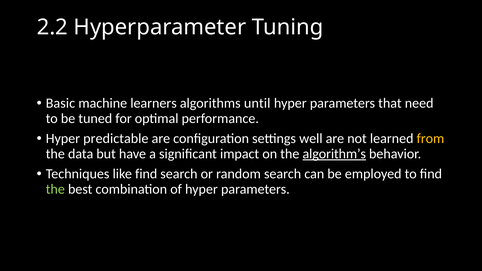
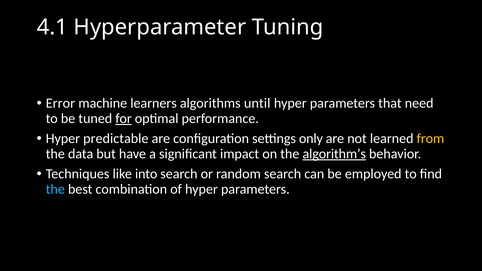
2.2: 2.2 -> 4.1
Basic: Basic -> Error
for underline: none -> present
well: well -> only
like find: find -> into
the at (55, 189) colour: light green -> light blue
